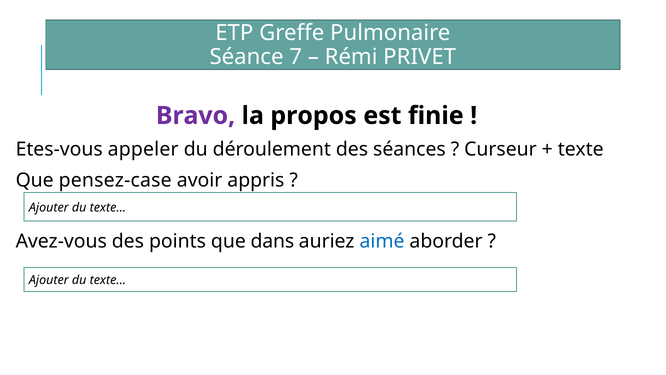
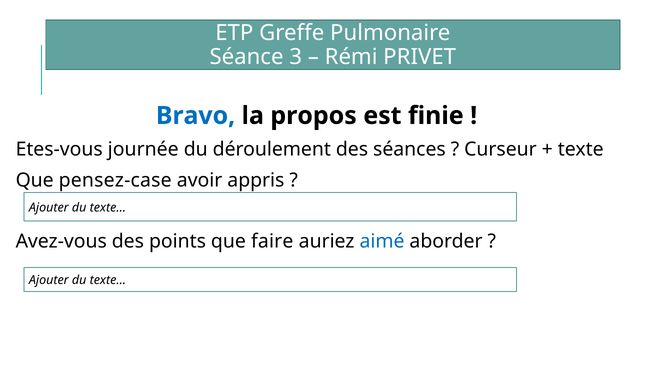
7: 7 -> 3
Bravo colour: purple -> blue
appeler: appeler -> journée
dans: dans -> faire
